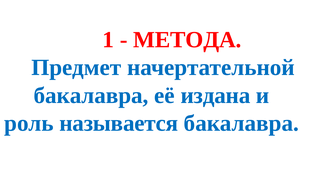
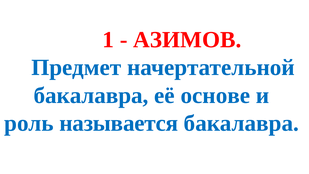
МЕТОДА: МЕТОДА -> АЗИМОВ
издана: издана -> основе
